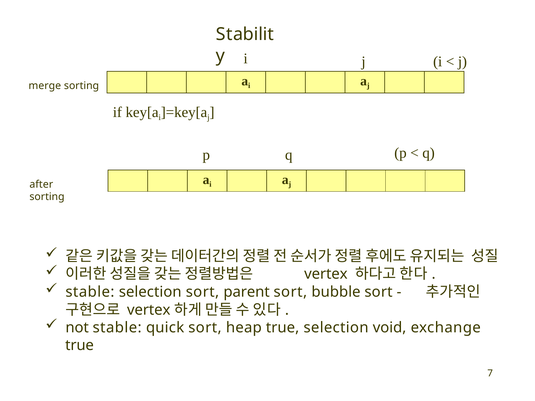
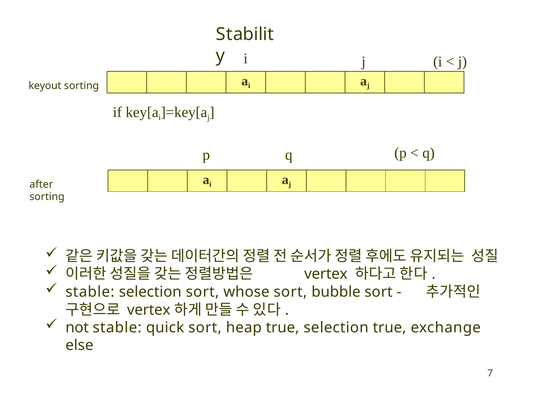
merge: merge -> keyout
parent: parent -> whose
selection void: void -> true
true at (80, 346): true -> else
